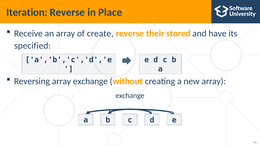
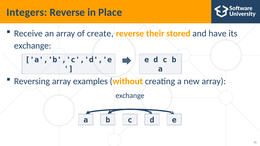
Iteration: Iteration -> Integers
specified at (32, 46): specified -> exchange
array exchange: exchange -> examples
